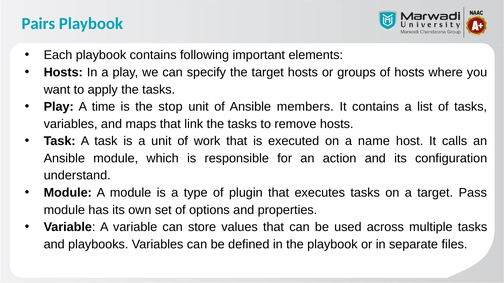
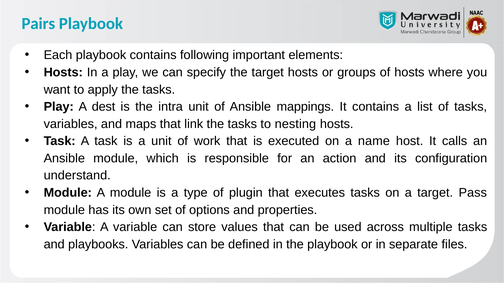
time: time -> dest
stop: stop -> intra
members: members -> mappings
remove: remove -> nesting
